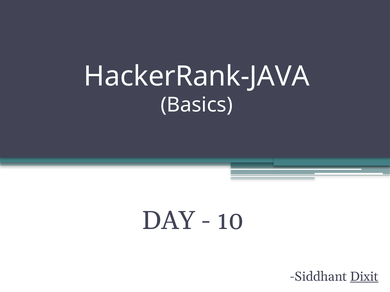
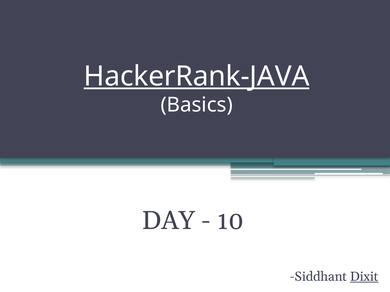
HackerRank-JAVA underline: none -> present
